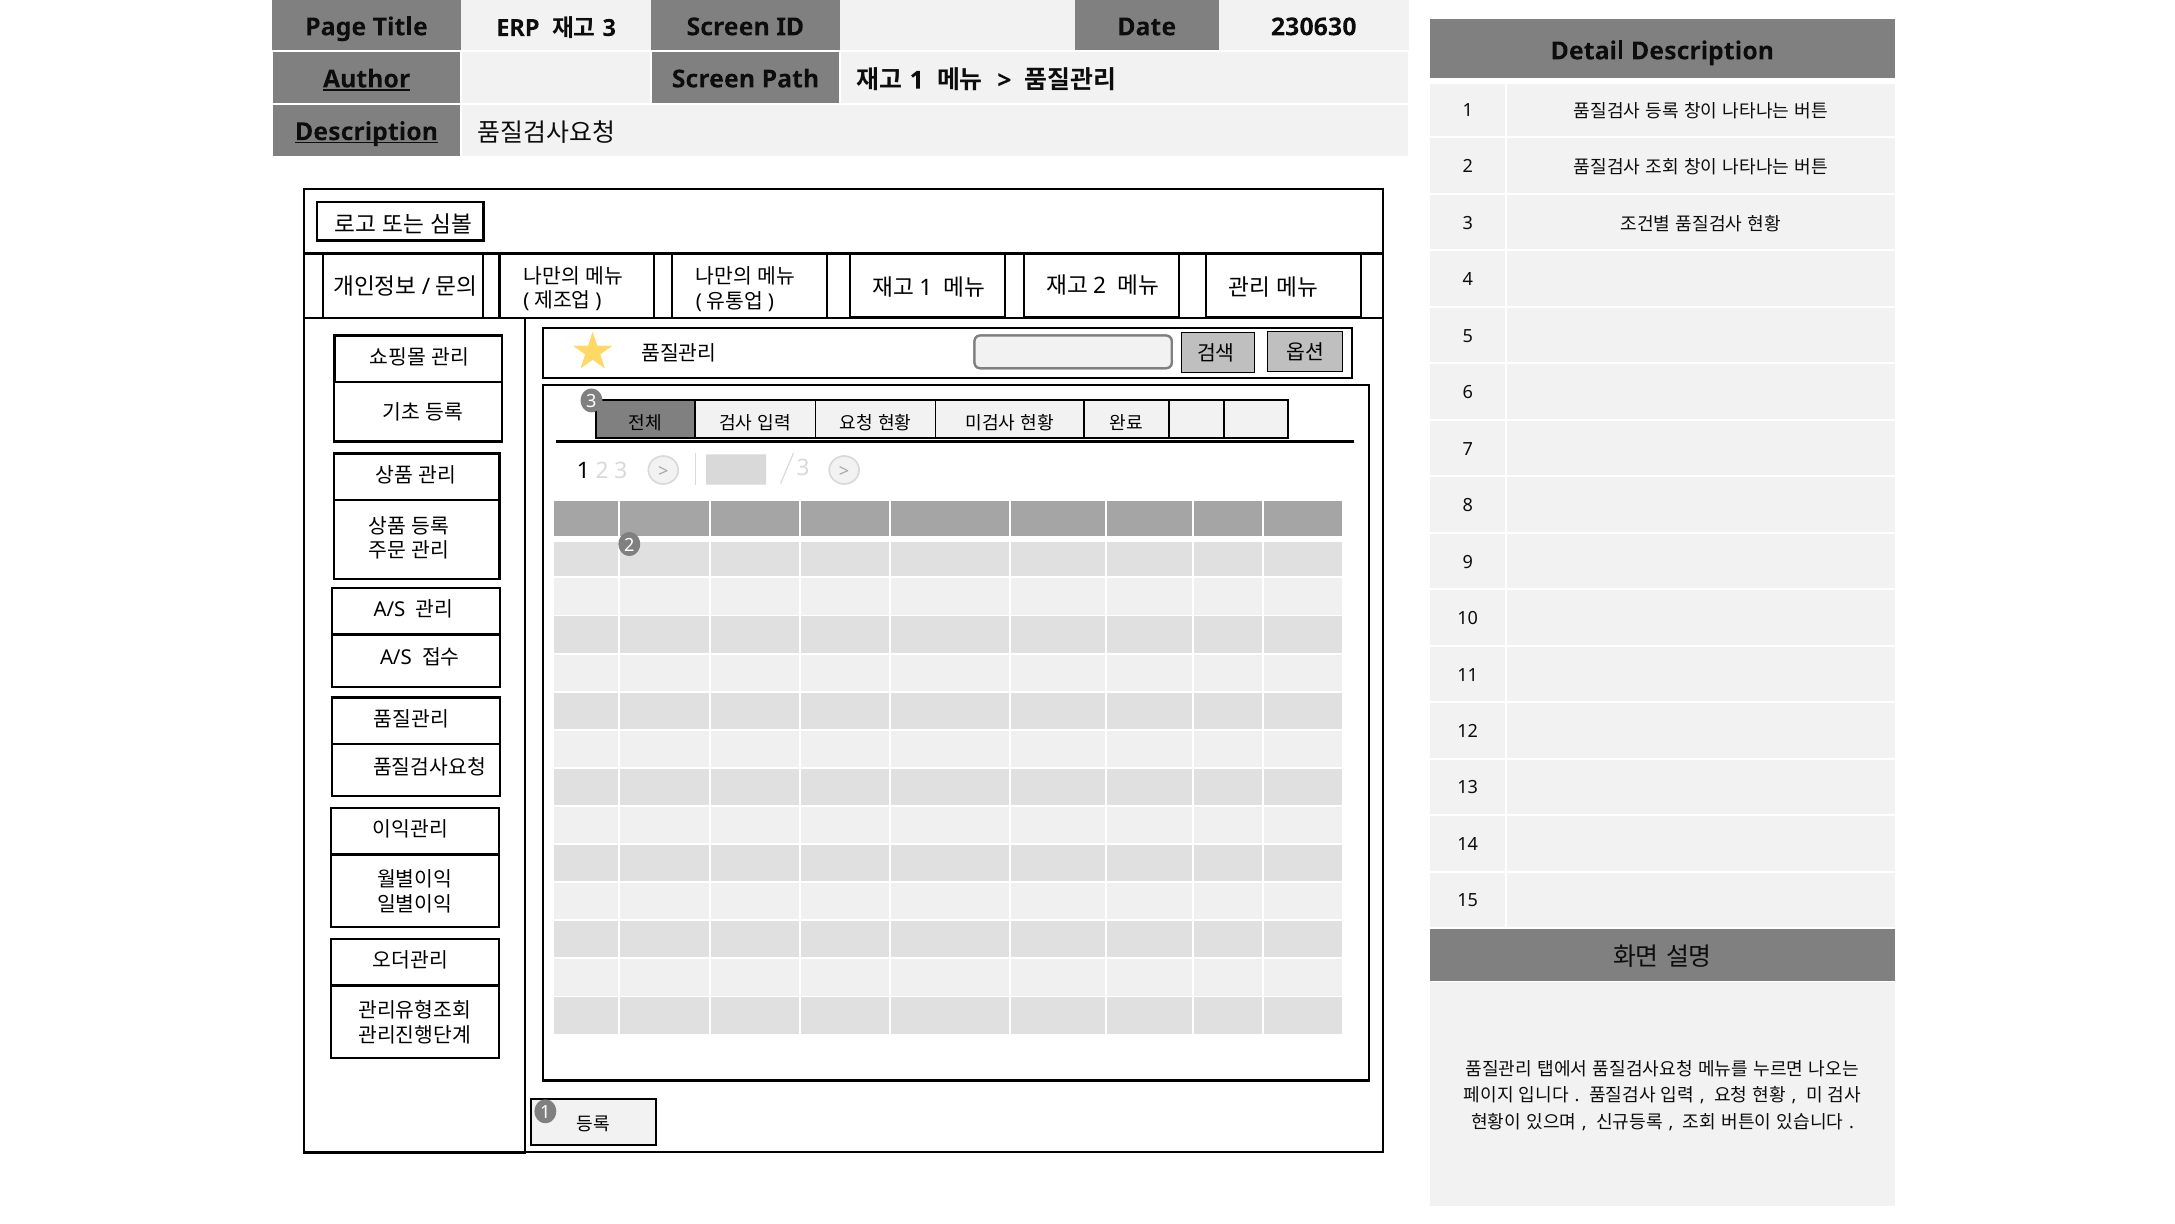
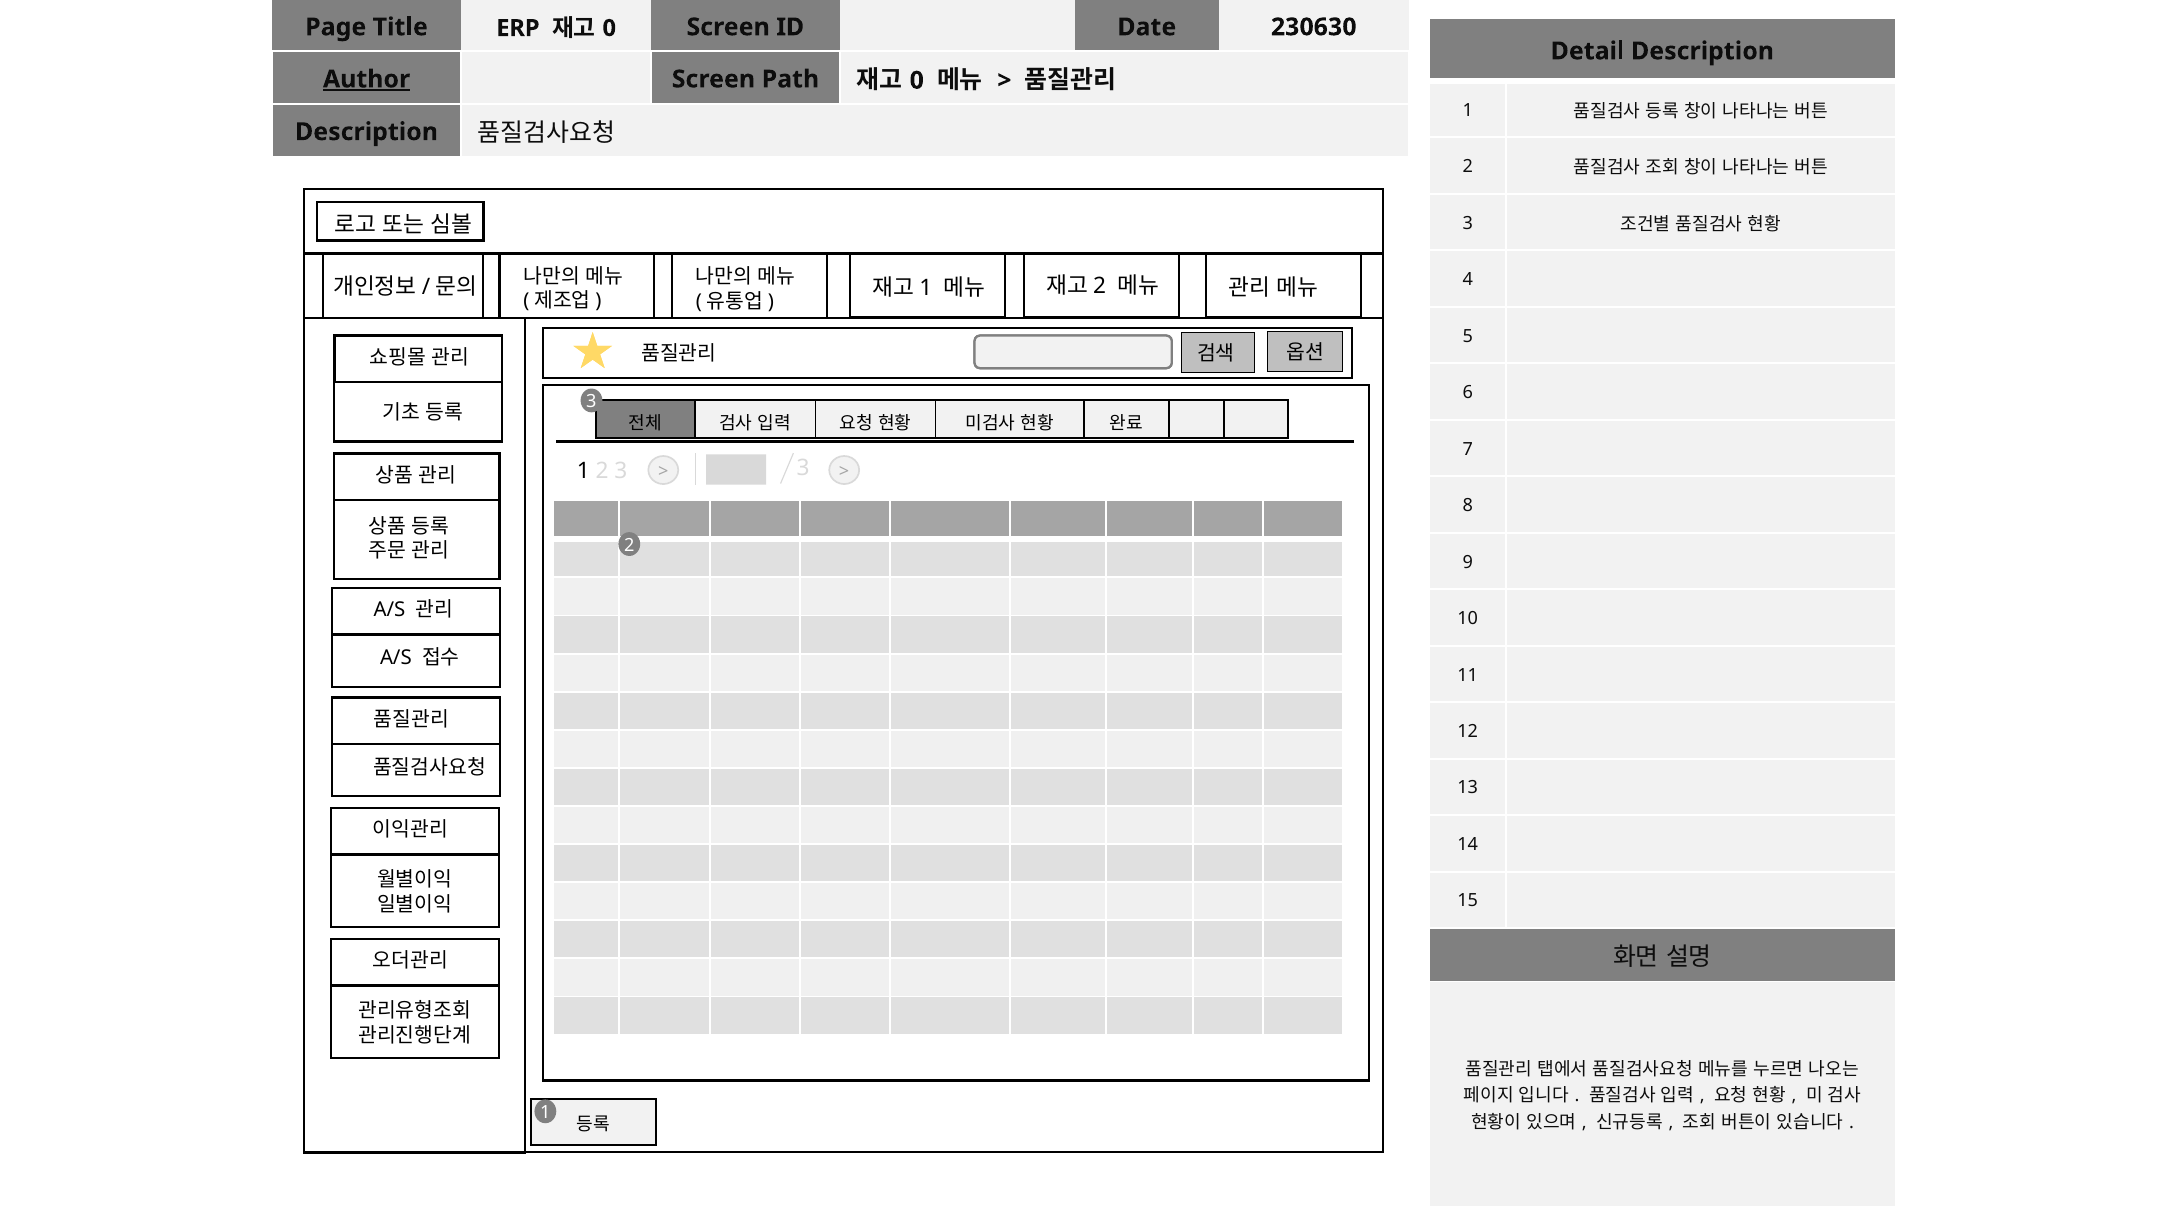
3 at (609, 28): 3 -> 0
1 at (917, 80): 1 -> 0
Description at (366, 132) underline: present -> none
